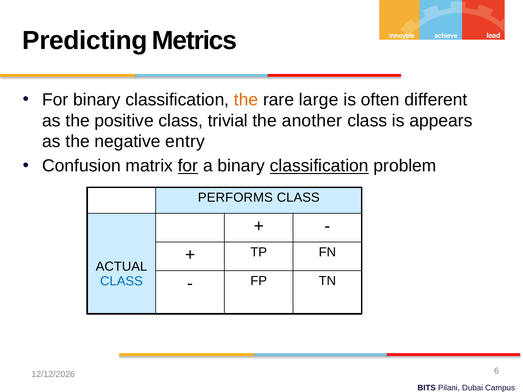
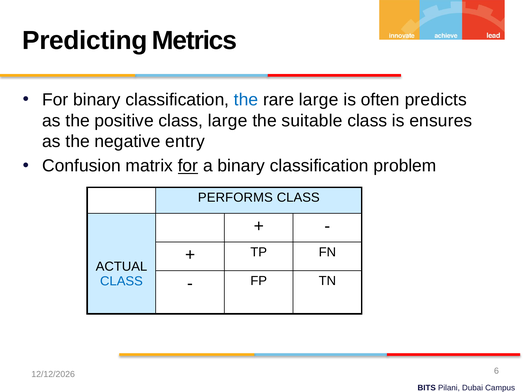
the at (246, 100) colour: orange -> blue
different: different -> predicts
class trivial: trivial -> large
another: another -> suitable
appears: appears -> ensures
classification at (319, 166) underline: present -> none
